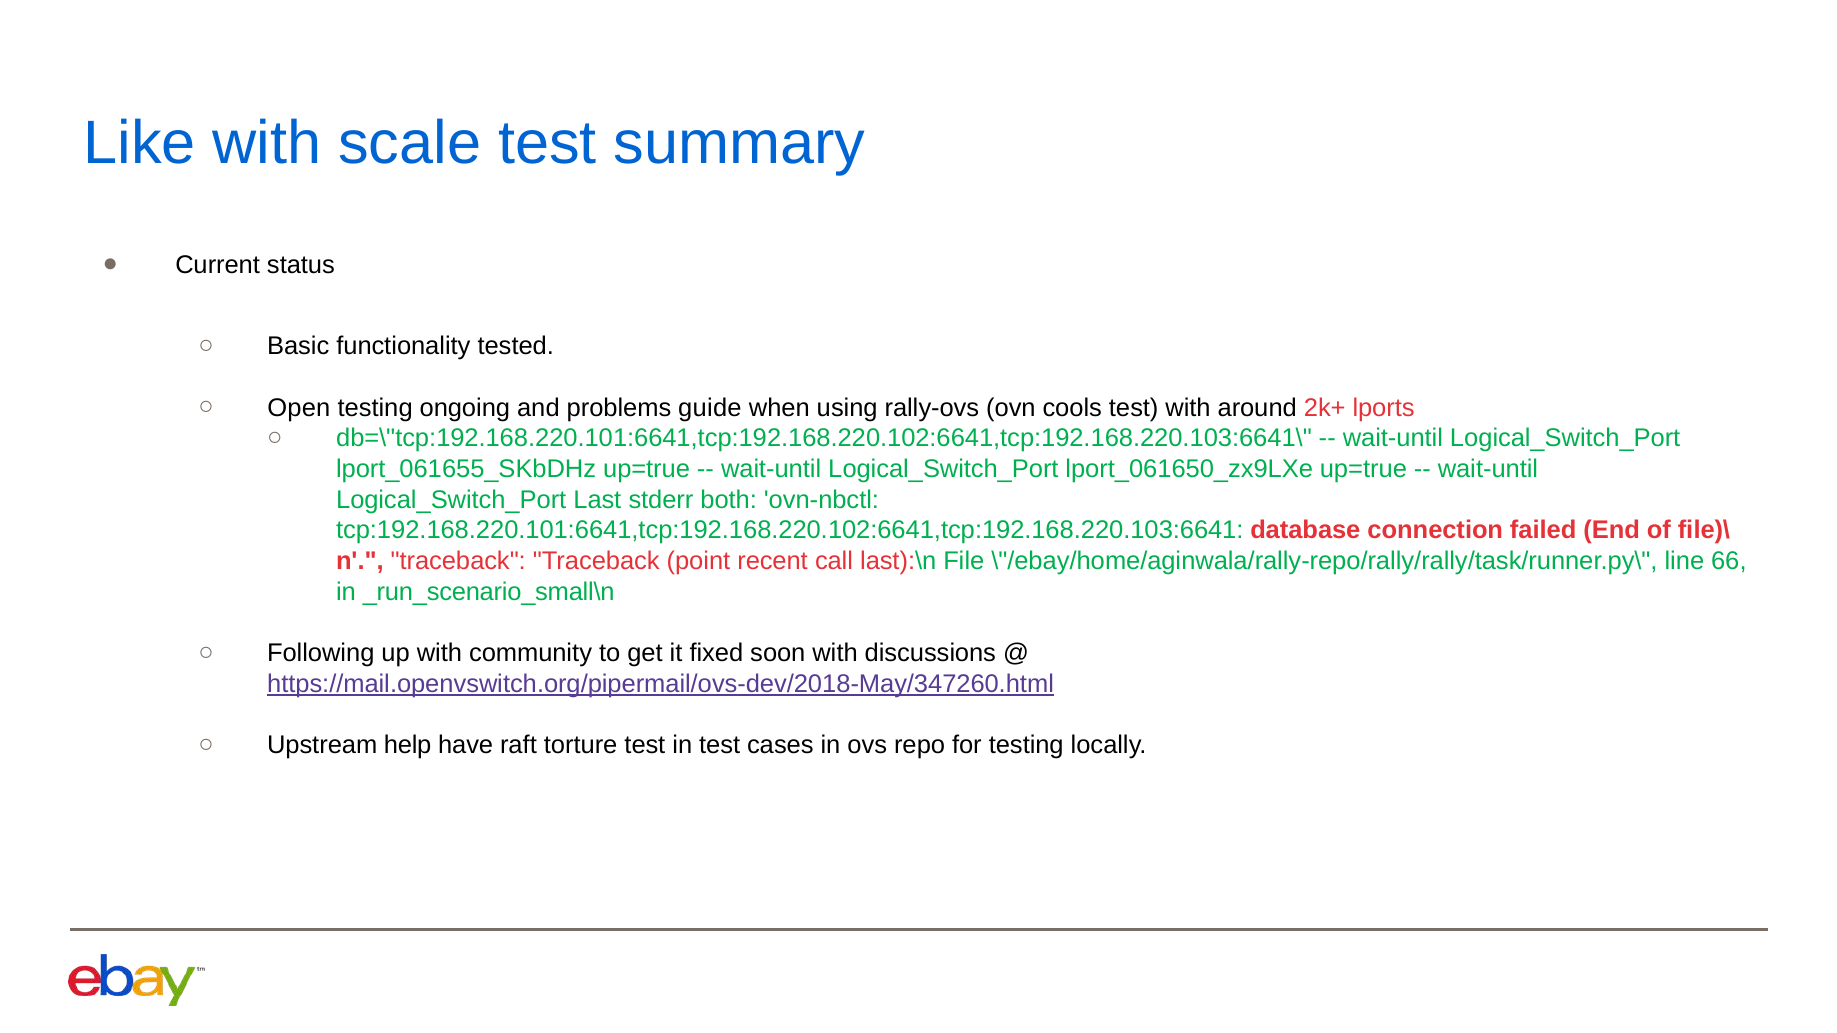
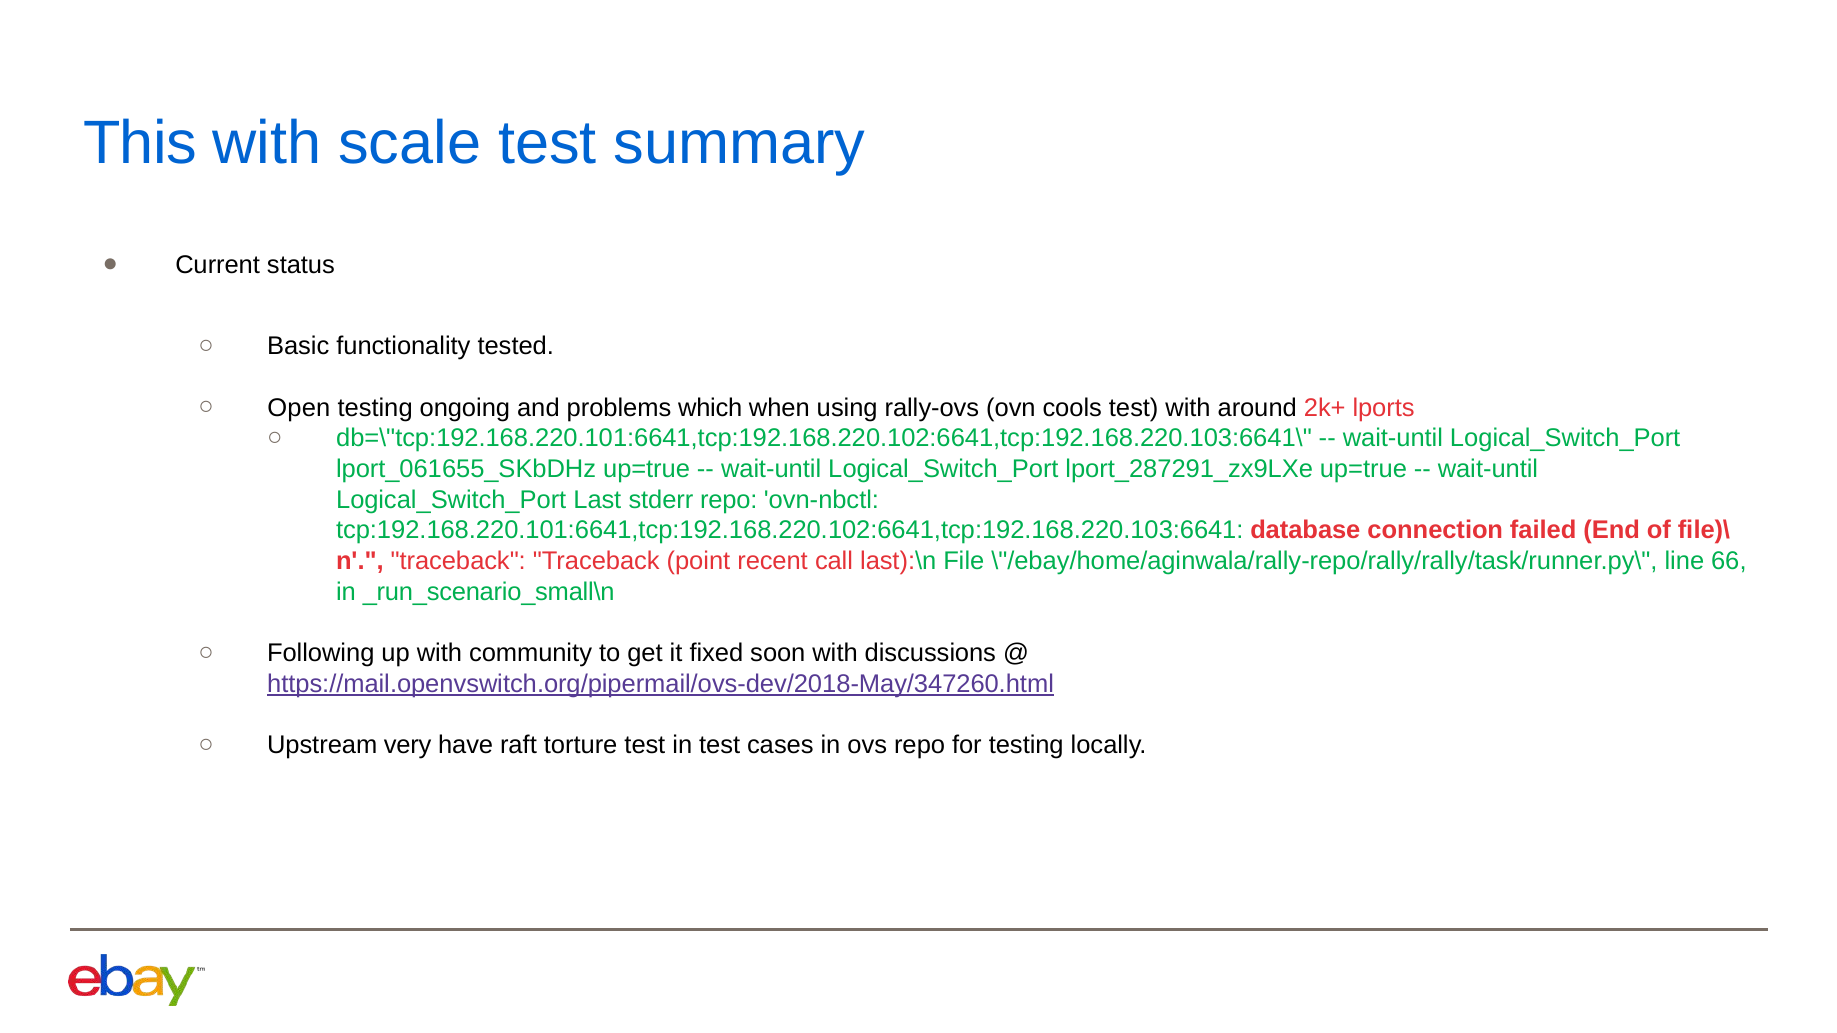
Like: Like -> This
guide: guide -> which
lport_061650_zx9LXe: lport_061650_zx9LXe -> lport_287291_zx9LXe
stderr both: both -> repo
help: help -> very
